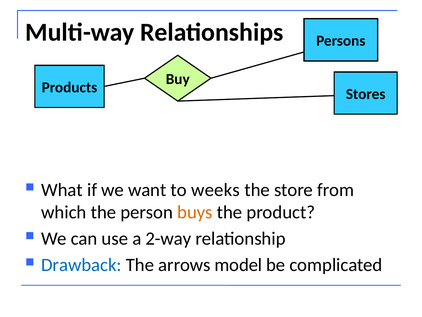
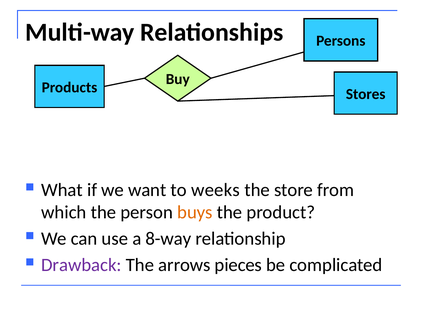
2-way: 2-way -> 8-way
Drawback colour: blue -> purple
model: model -> pieces
